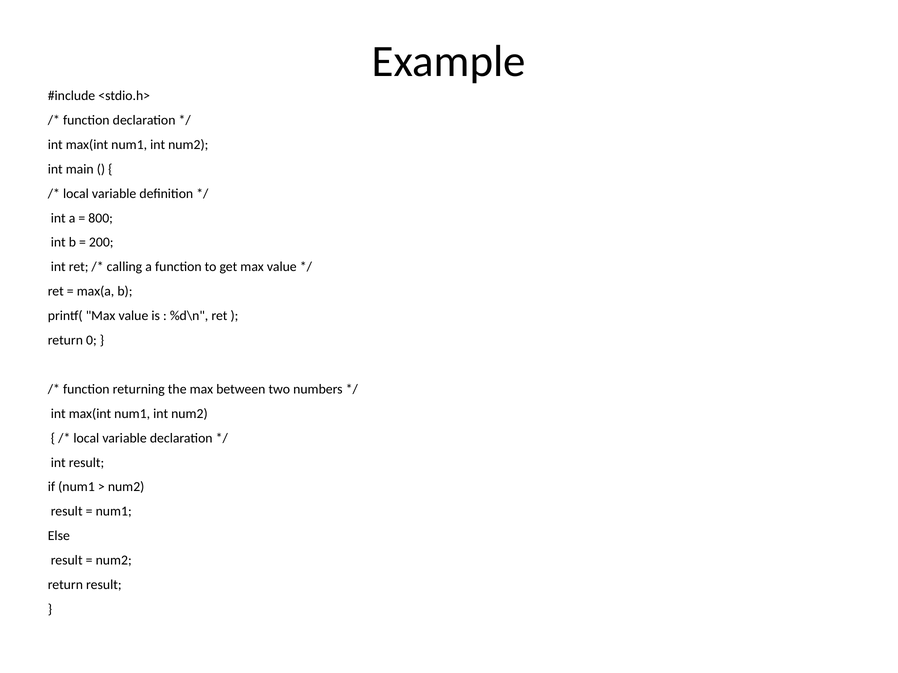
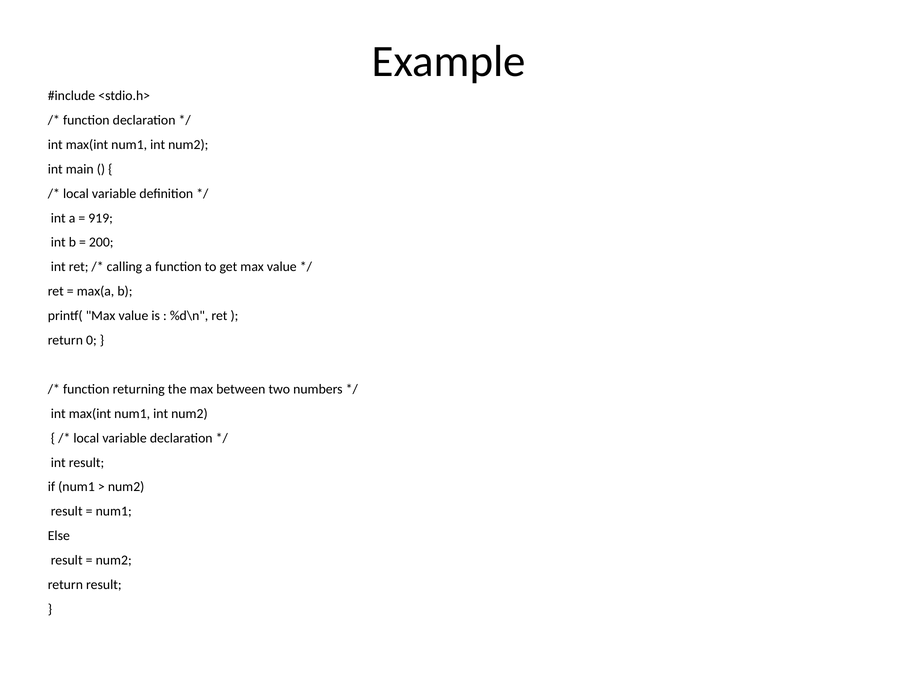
800: 800 -> 919
